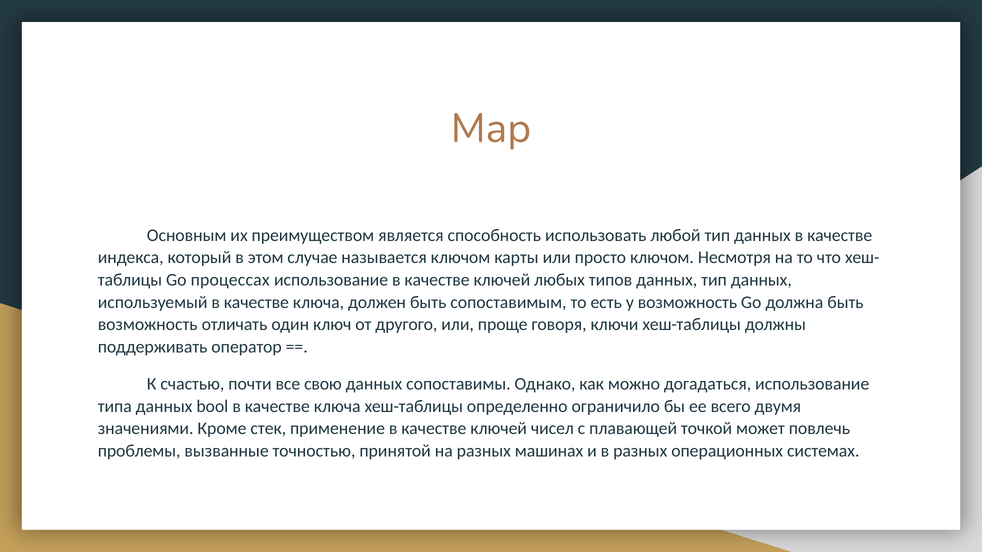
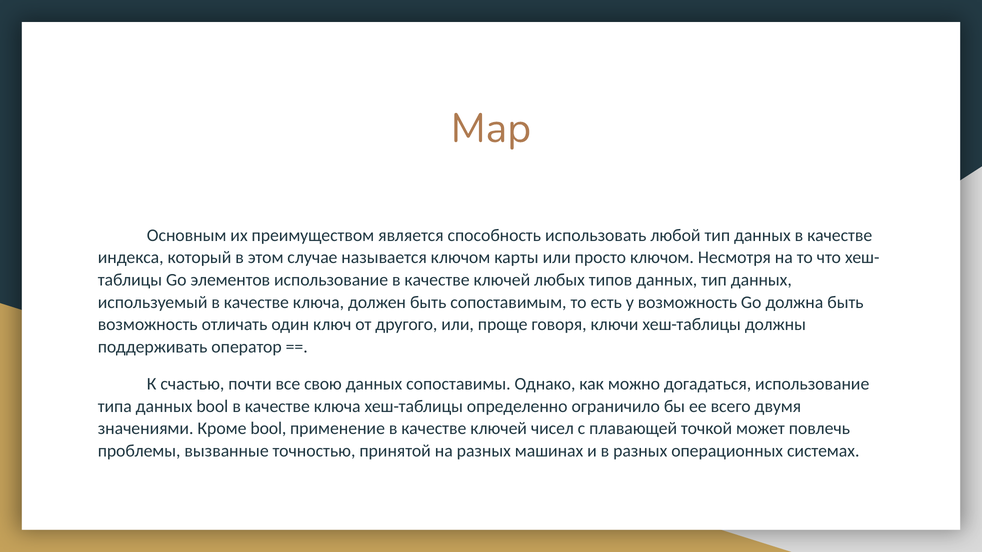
процессах: процессах -> элементов
Кроме стек: стек -> bool
